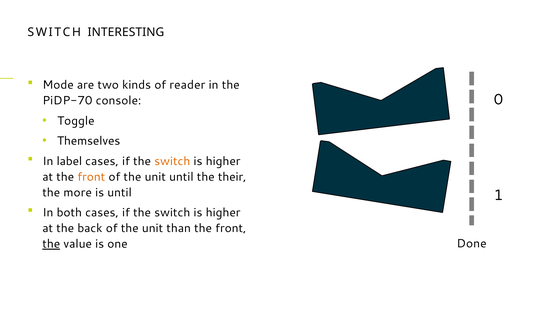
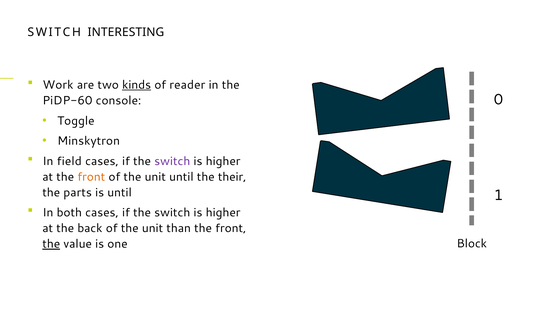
Mode: Mode -> Work
kinds underline: none -> present
PiDP-70: PiDP-70 -> PiDP-60
Themselves: Themselves -> Minskytron
label: label -> field
switch at (172, 161) colour: orange -> purple
more: more -> parts
Done: Done -> Block
